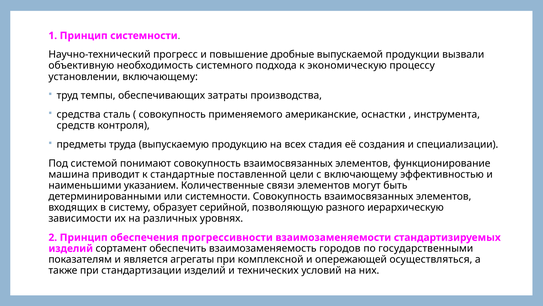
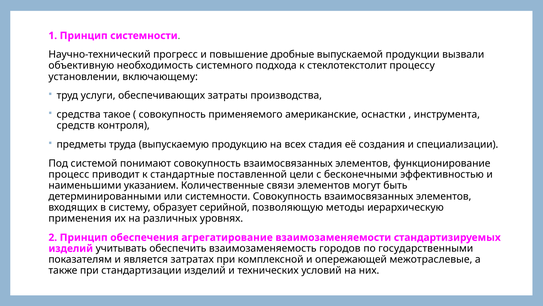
экономическую: экономическую -> стеклотекстолит
темпы: темпы -> услуги
сталь: сталь -> такое
машина: машина -> процесс
с включающему: включающему -> бесконечными
разного: разного -> методы
зависимости: зависимости -> применения
прогрессивности: прогрессивности -> агрегатирование
сортамент: сортамент -> учитывать
агрегаты: агрегаты -> затратах
осуществляться: осуществляться -> межотраслевые
